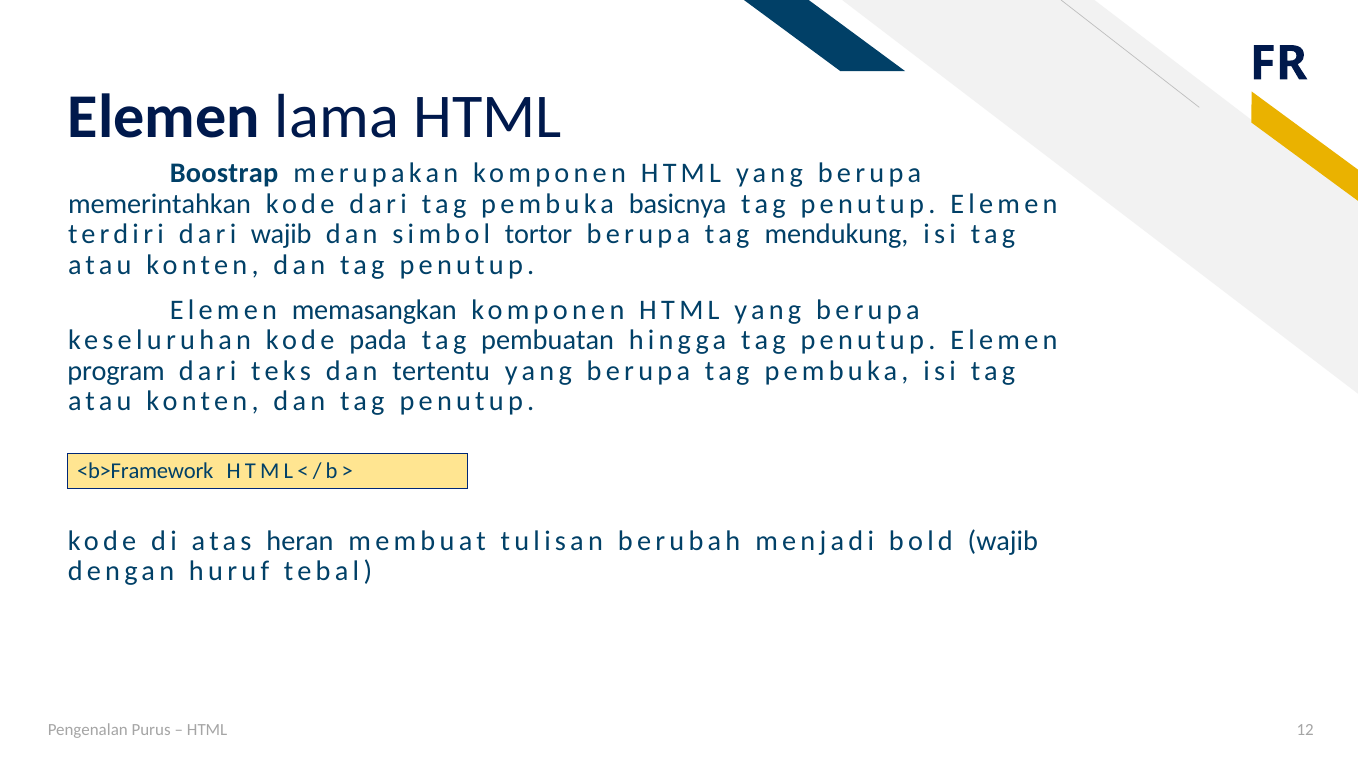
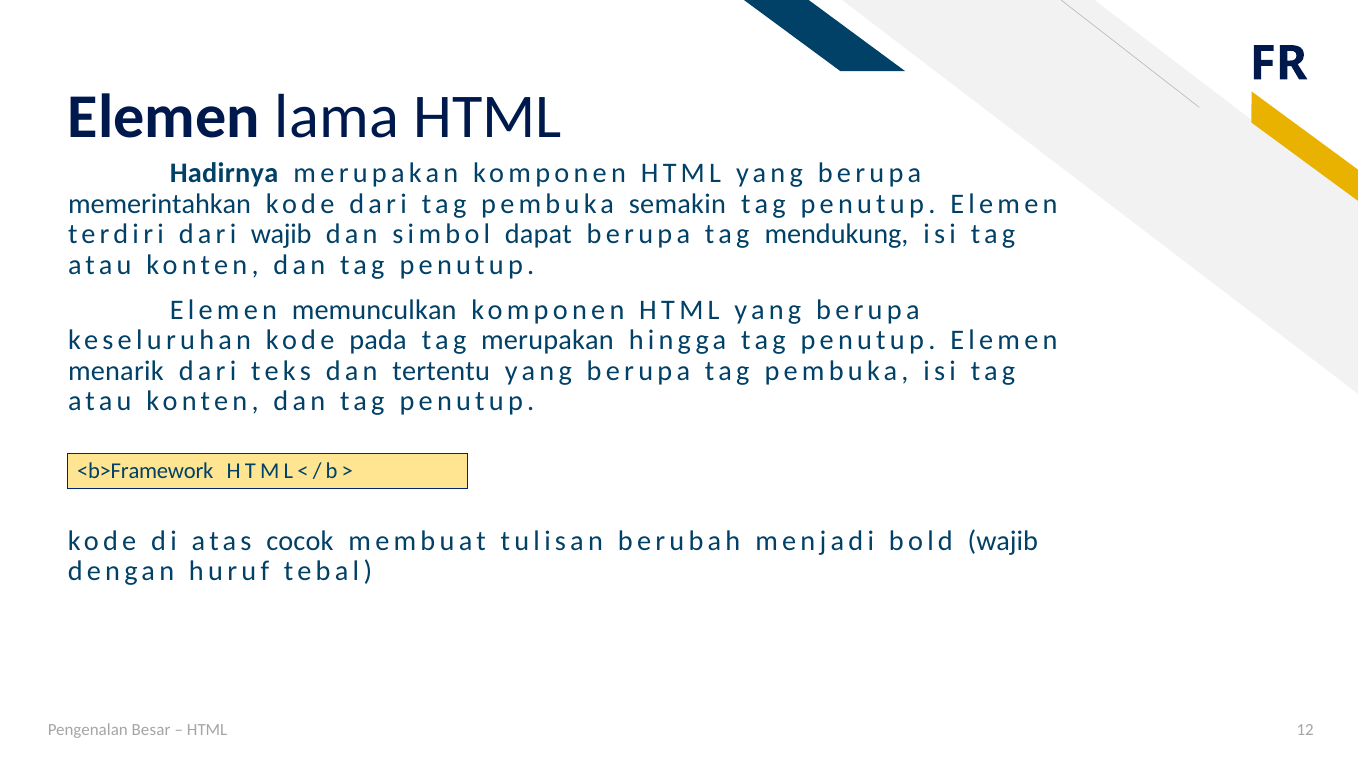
Boostrap: Boostrap -> Hadirnya
basicnya: basicnya -> semakin
tortor: tortor -> dapat
memasangkan: memasangkan -> memunculkan
tag pembuatan: pembuatan -> merupakan
program: program -> menarik
heran: heran -> cocok
Purus: Purus -> Besar
